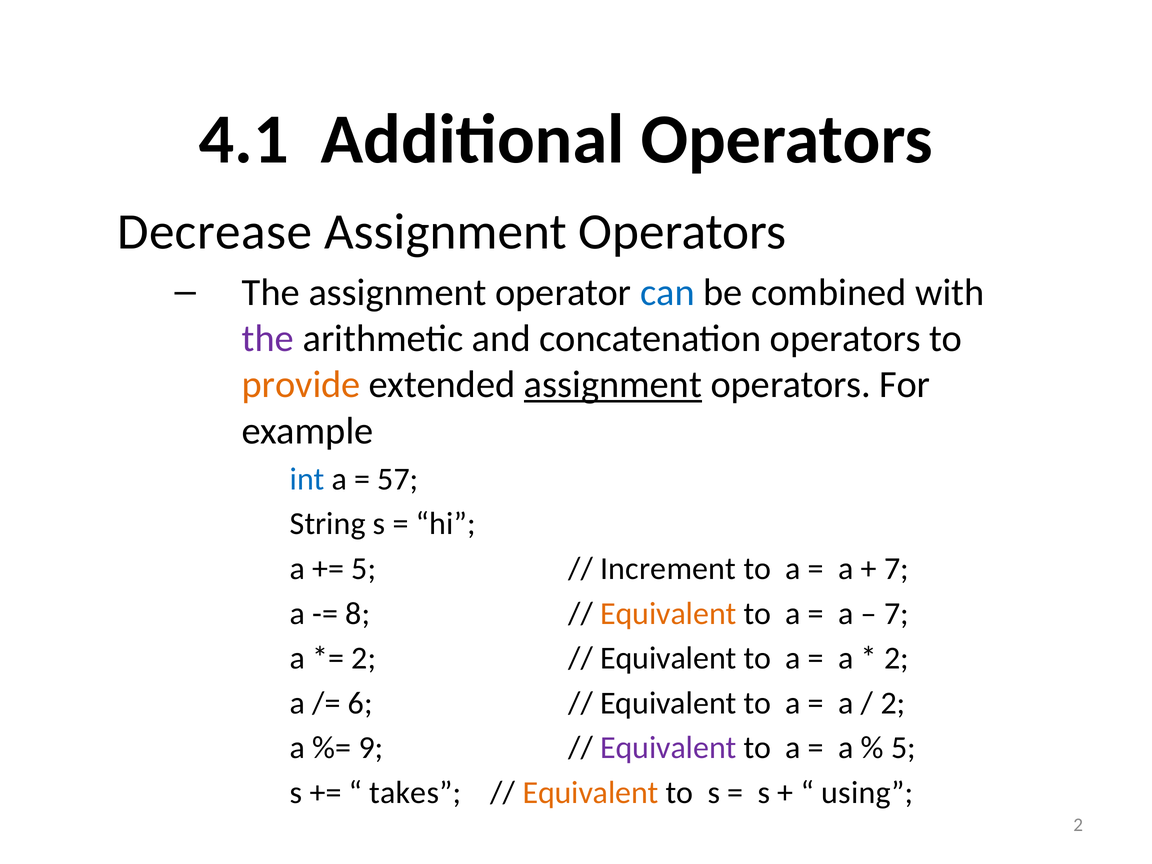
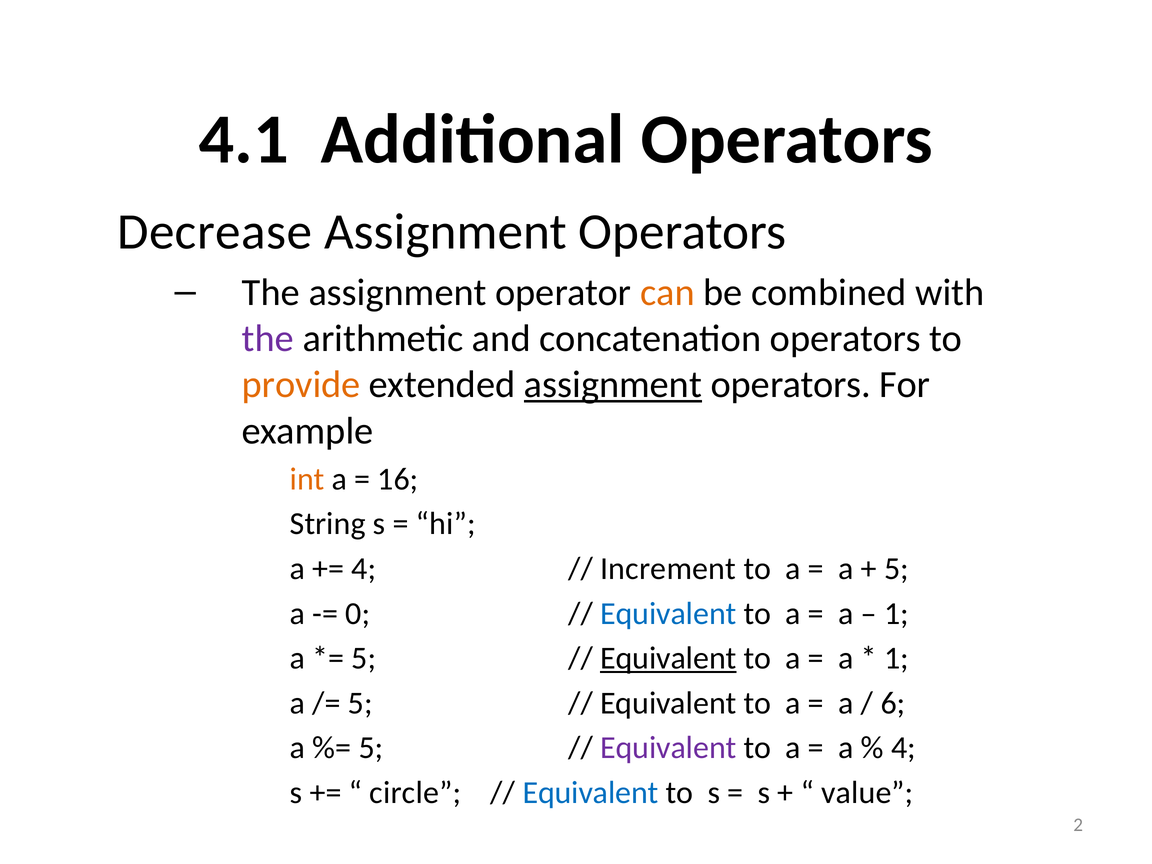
can colour: blue -> orange
int colour: blue -> orange
57: 57 -> 16
5 at (364, 569): 5 -> 4
7 at (897, 569): 7 -> 5
8: 8 -> 0
Equivalent at (668, 613) colour: orange -> blue
7 at (897, 613): 7 -> 1
2 at (364, 658): 2 -> 5
Equivalent at (668, 658) underline: none -> present
2 at (897, 658): 2 -> 1
6 at (360, 703): 6 -> 5
2 at (893, 703): 2 -> 6
9 at (371, 748): 9 -> 5
5 at (904, 748): 5 -> 4
takes: takes -> circle
Equivalent at (591, 793) colour: orange -> blue
using: using -> value
